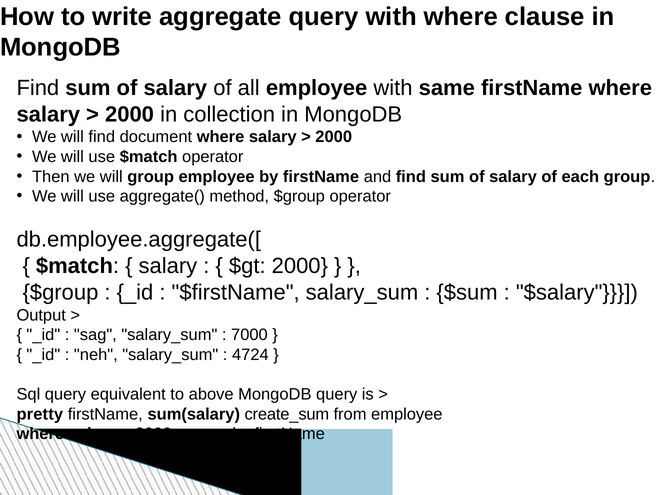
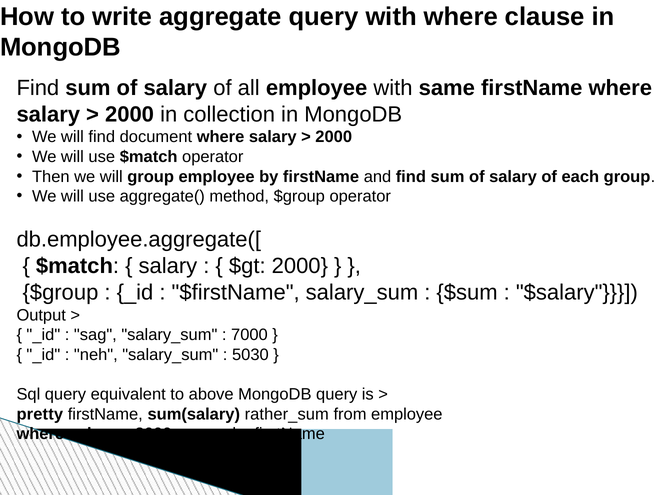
4724: 4724 -> 5030
create_sum: create_sum -> rather_sum
